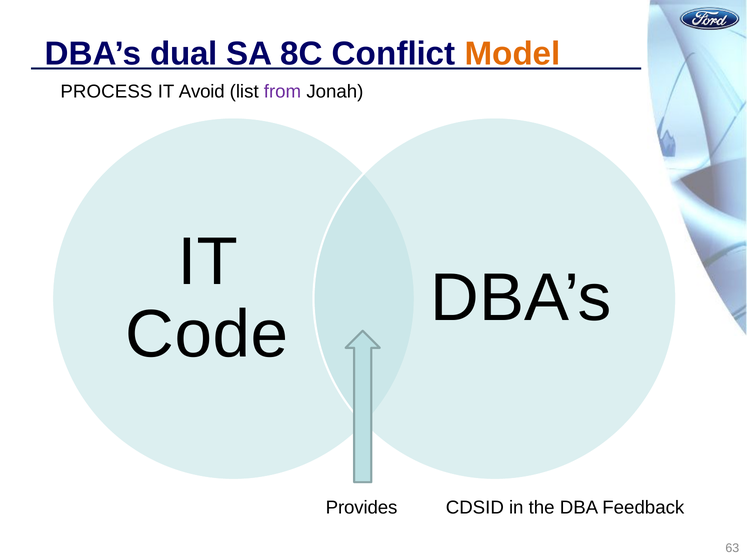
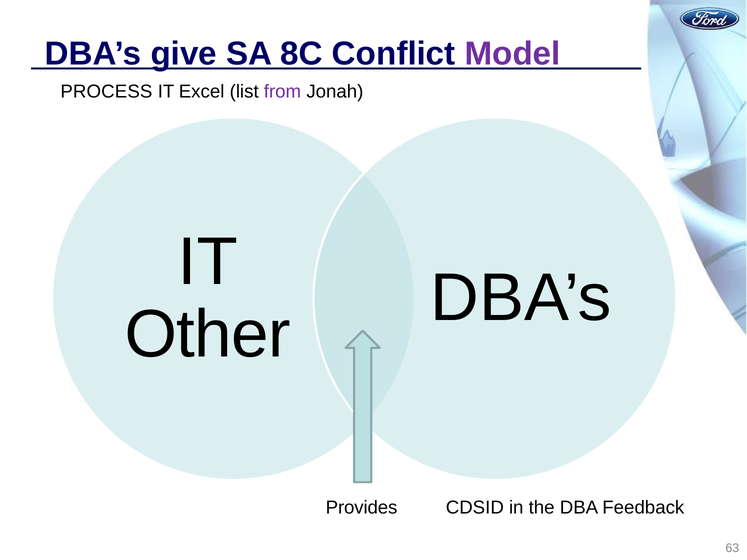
dual: dual -> give
Model colour: orange -> purple
Avoid: Avoid -> Excel
Code: Code -> Other
